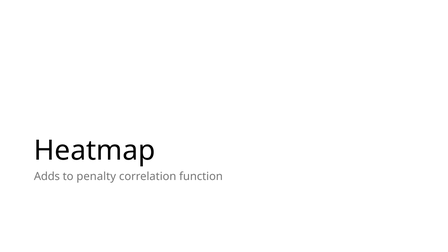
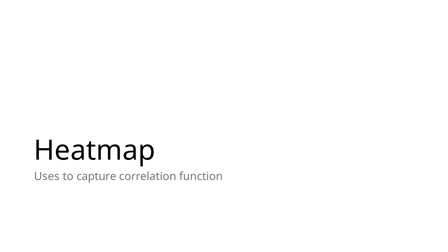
Adds: Adds -> Uses
penalty: penalty -> capture
